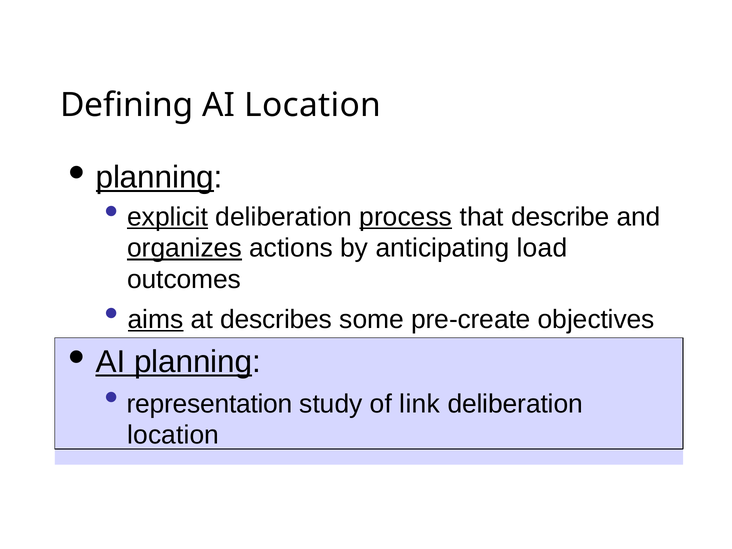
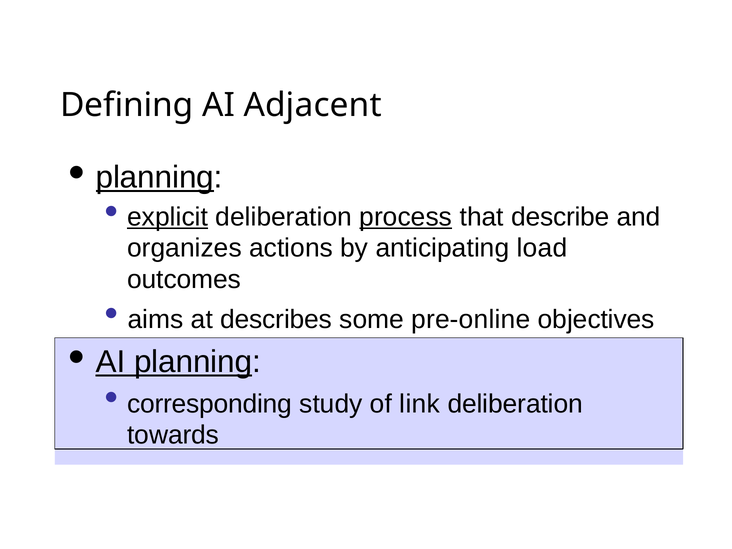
AI Location: Location -> Adjacent
organizes underline: present -> none
aims underline: present -> none
pre-create: pre-create -> pre-online
representation: representation -> corresponding
location at (173, 435): location -> towards
